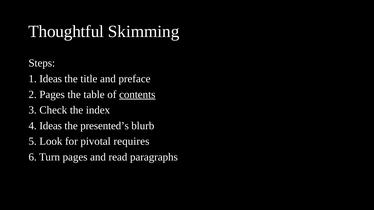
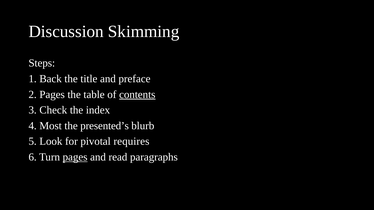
Thoughtful: Thoughtful -> Discussion
1 Ideas: Ideas -> Back
4 Ideas: Ideas -> Most
pages at (75, 157) underline: none -> present
